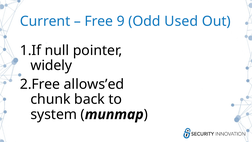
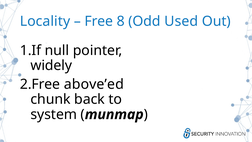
Current: Current -> Locality
9: 9 -> 8
allows’ed: allows’ed -> above’ed
